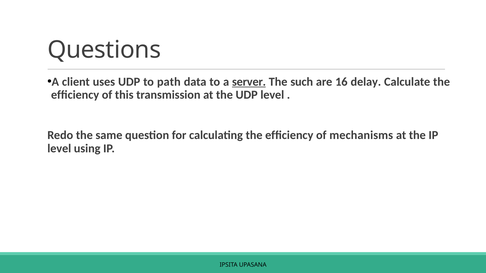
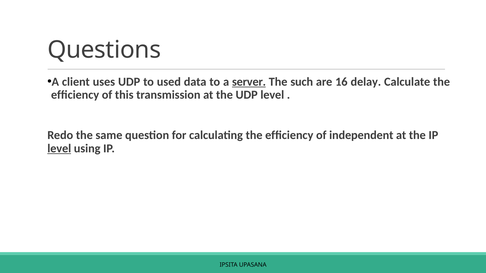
path: path -> used
mechanisms: mechanisms -> independent
level at (59, 149) underline: none -> present
